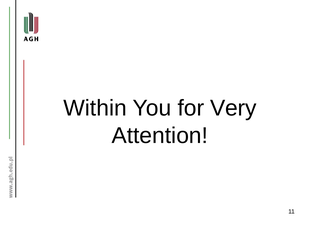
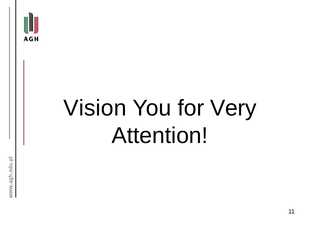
Within: Within -> Vision
